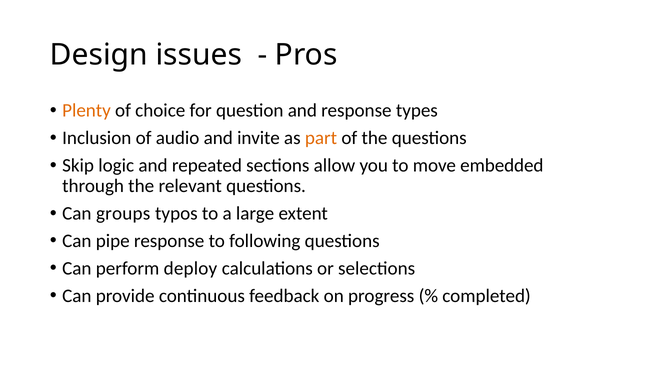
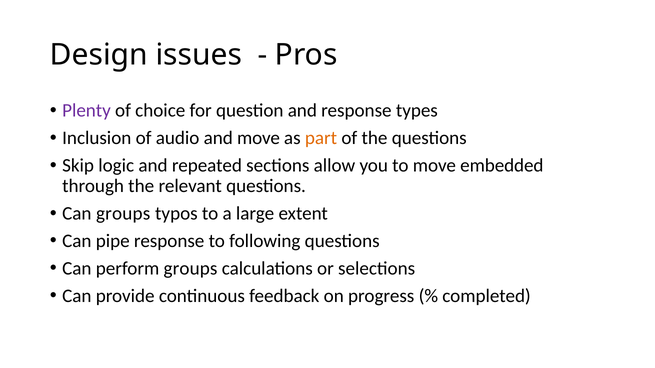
Plenty colour: orange -> purple
and invite: invite -> move
perform deploy: deploy -> groups
